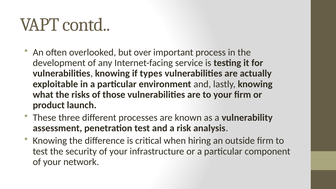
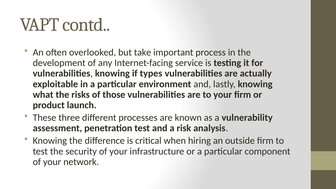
over: over -> take
